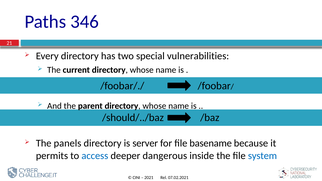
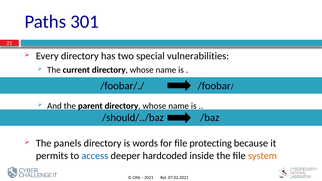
346: 346 -> 301
server: server -> words
basename: basename -> protecting
dangerous: dangerous -> hardcoded
system colour: blue -> orange
